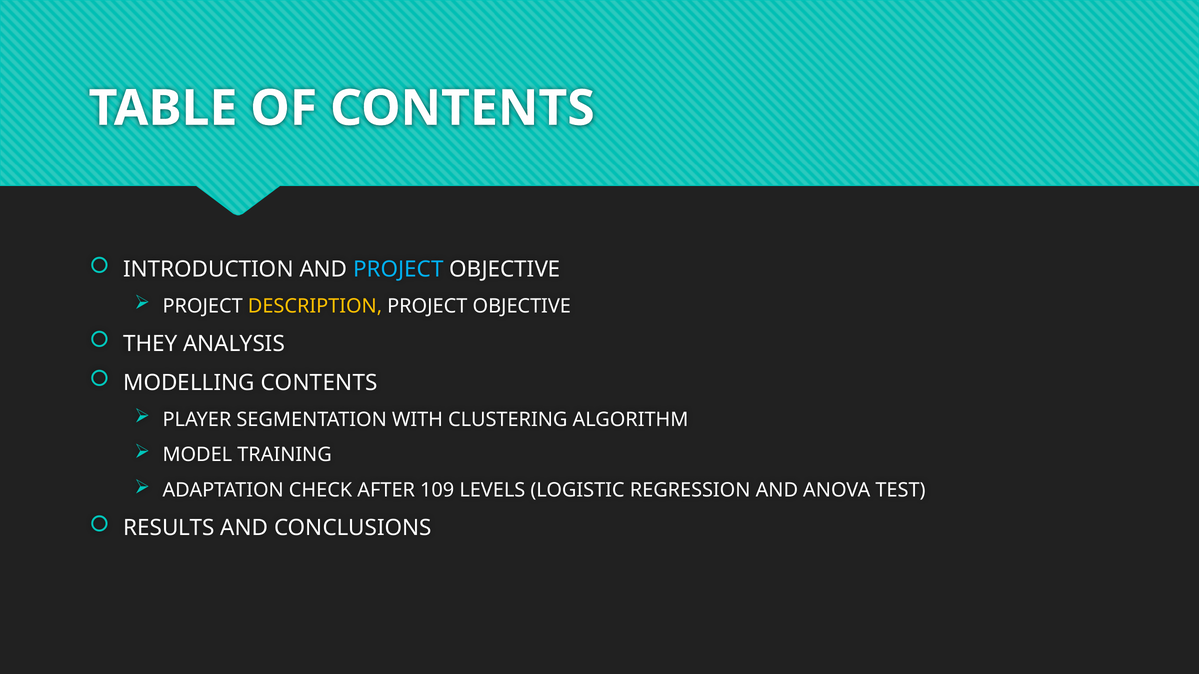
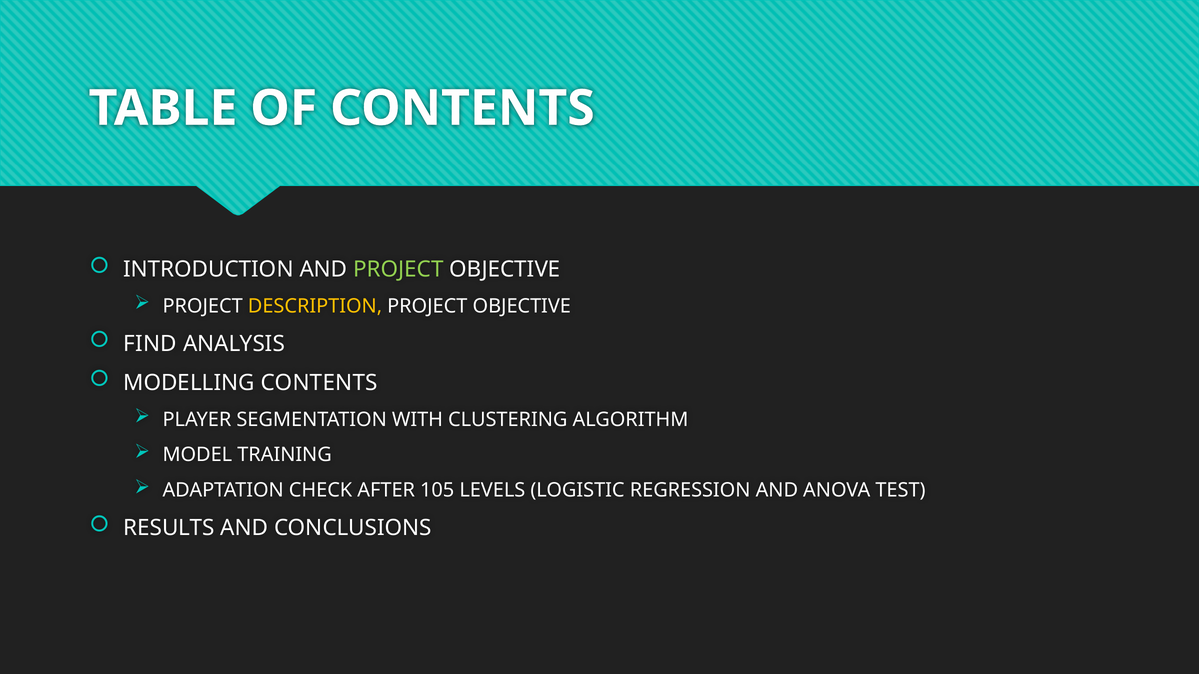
PROJECT at (398, 270) colour: light blue -> light green
THEY: THEY -> FIND
109: 109 -> 105
